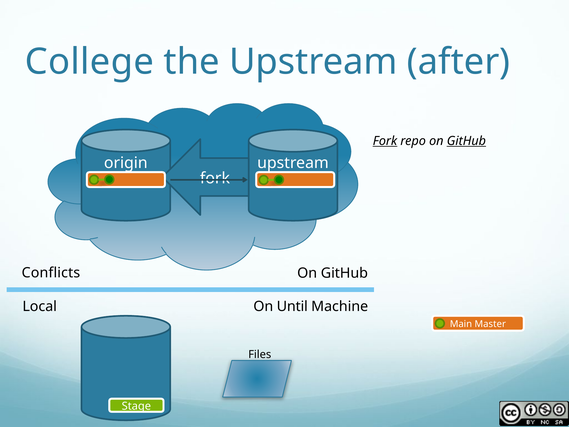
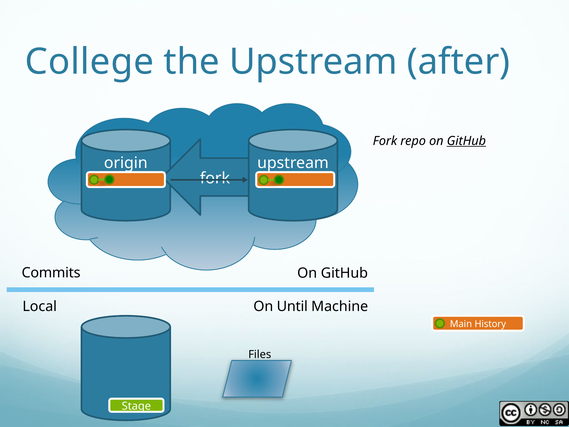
Fork at (385, 141) underline: present -> none
Conflicts: Conflicts -> Commits
Master: Master -> History
